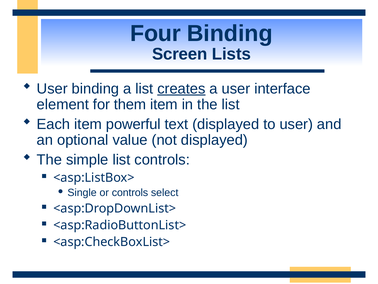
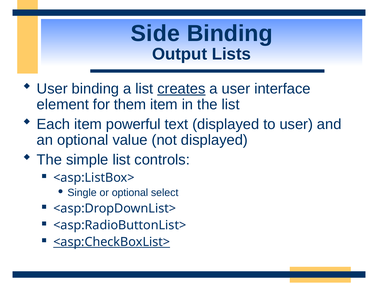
Four: Four -> Side
Screen: Screen -> Output
or controls: controls -> optional
<asp:CheckBoxList> underline: none -> present
